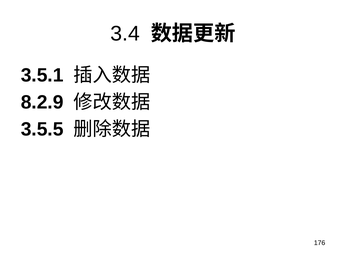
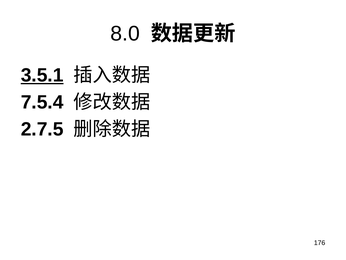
3.4: 3.4 -> 8.0
3.5.1 underline: none -> present
8.2.9: 8.2.9 -> 7.5.4
3.5.5: 3.5.5 -> 2.7.5
